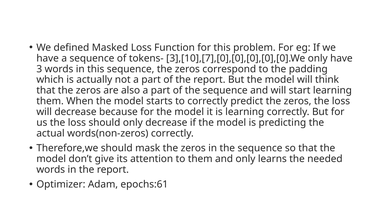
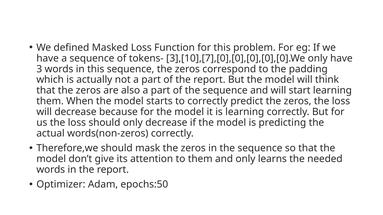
epochs:61: epochs:61 -> epochs:50
